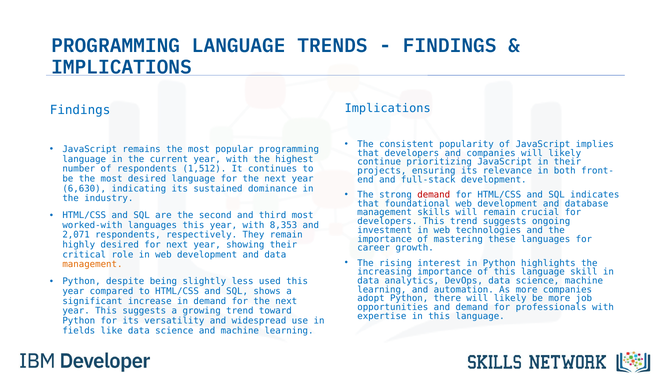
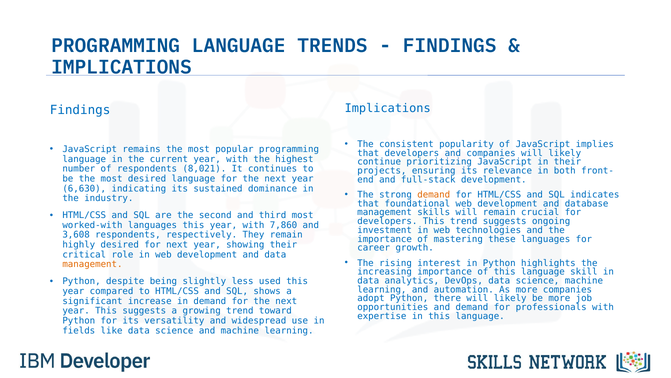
1,512: 1,512 -> 8,021
demand at (434, 194) colour: red -> orange
8,353: 8,353 -> 7,860
2,071: 2,071 -> 3,608
